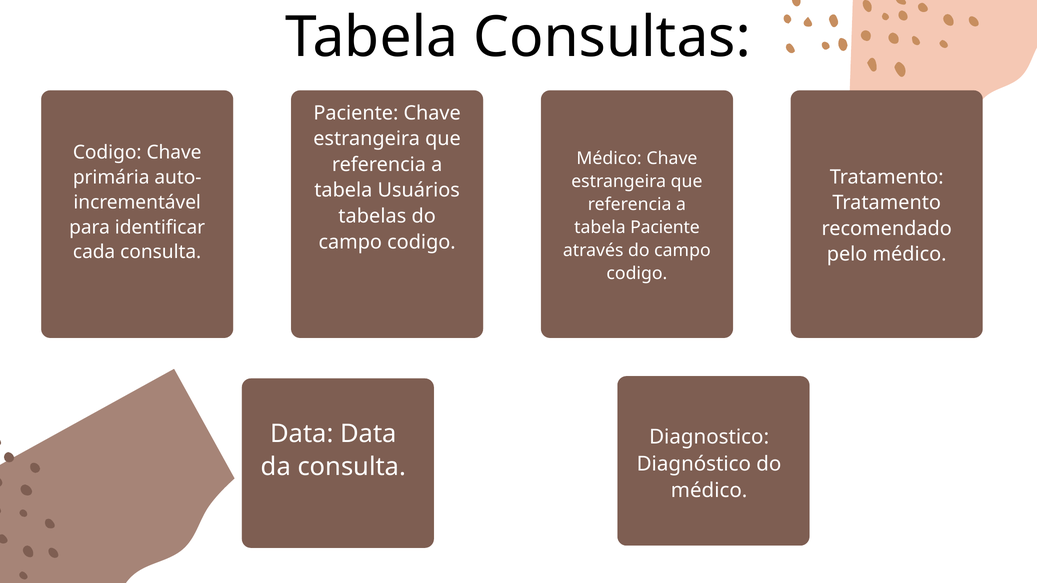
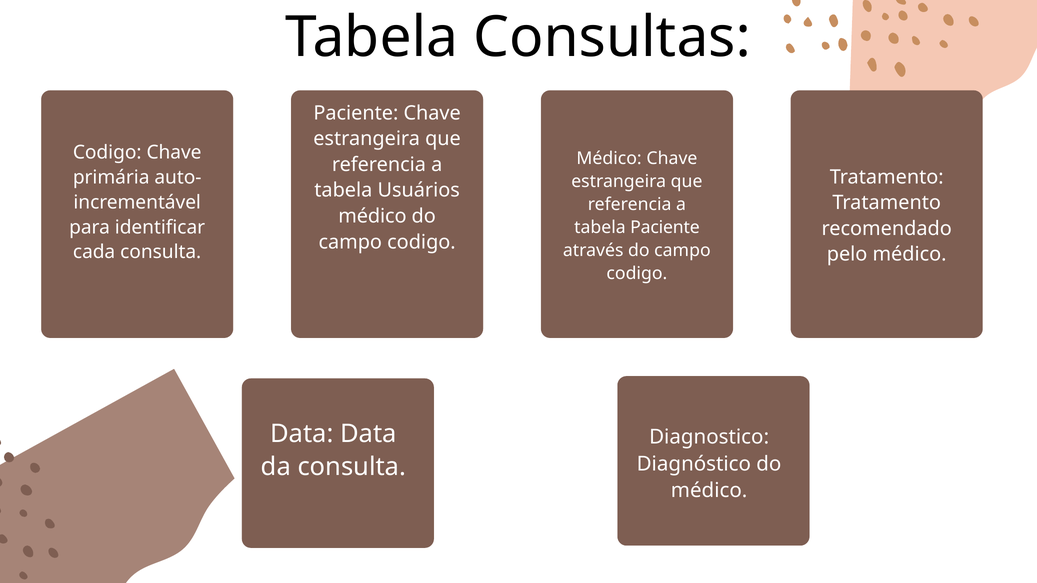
tabelas at (372, 216): tabelas -> médico
